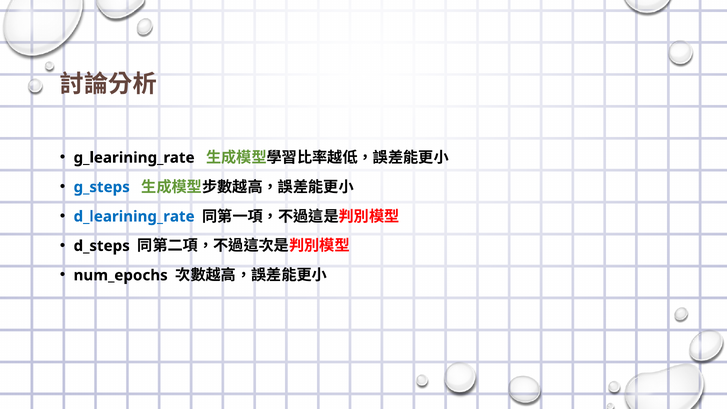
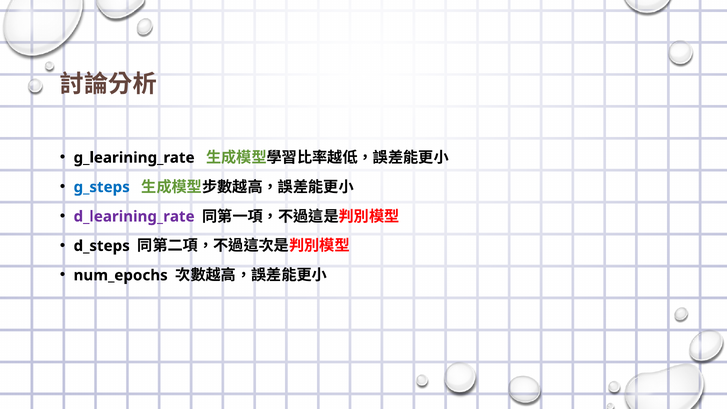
d_learining_rate colour: blue -> purple
